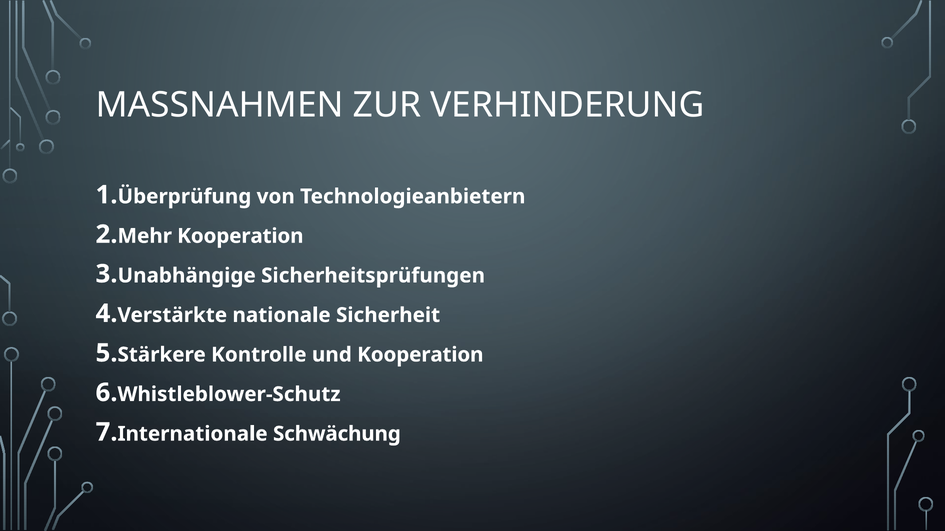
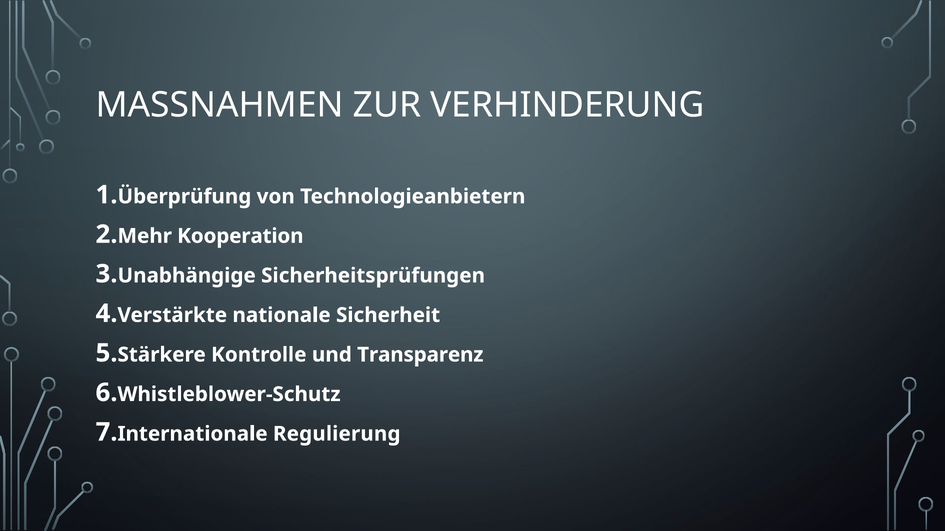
und Kooperation: Kooperation -> Transparenz
Schwächung: Schwächung -> Regulierung
